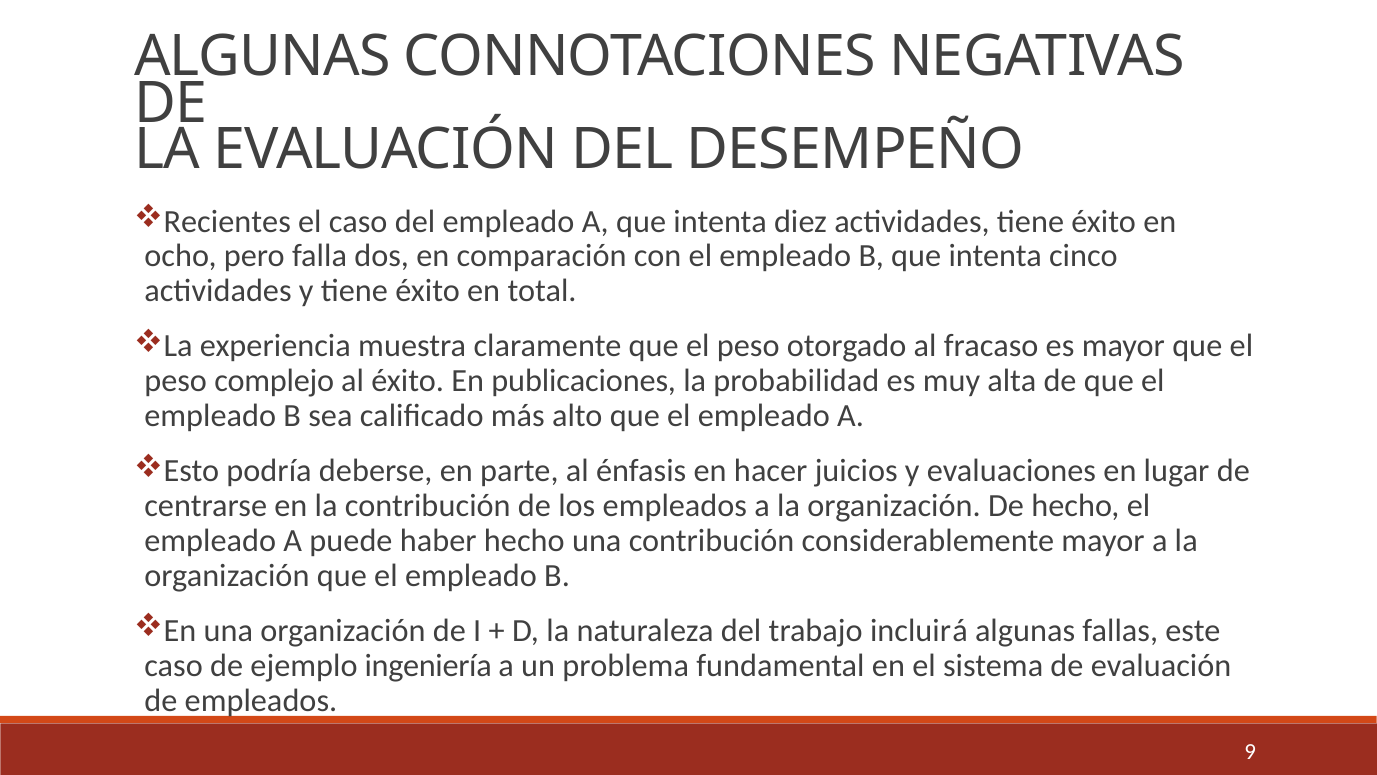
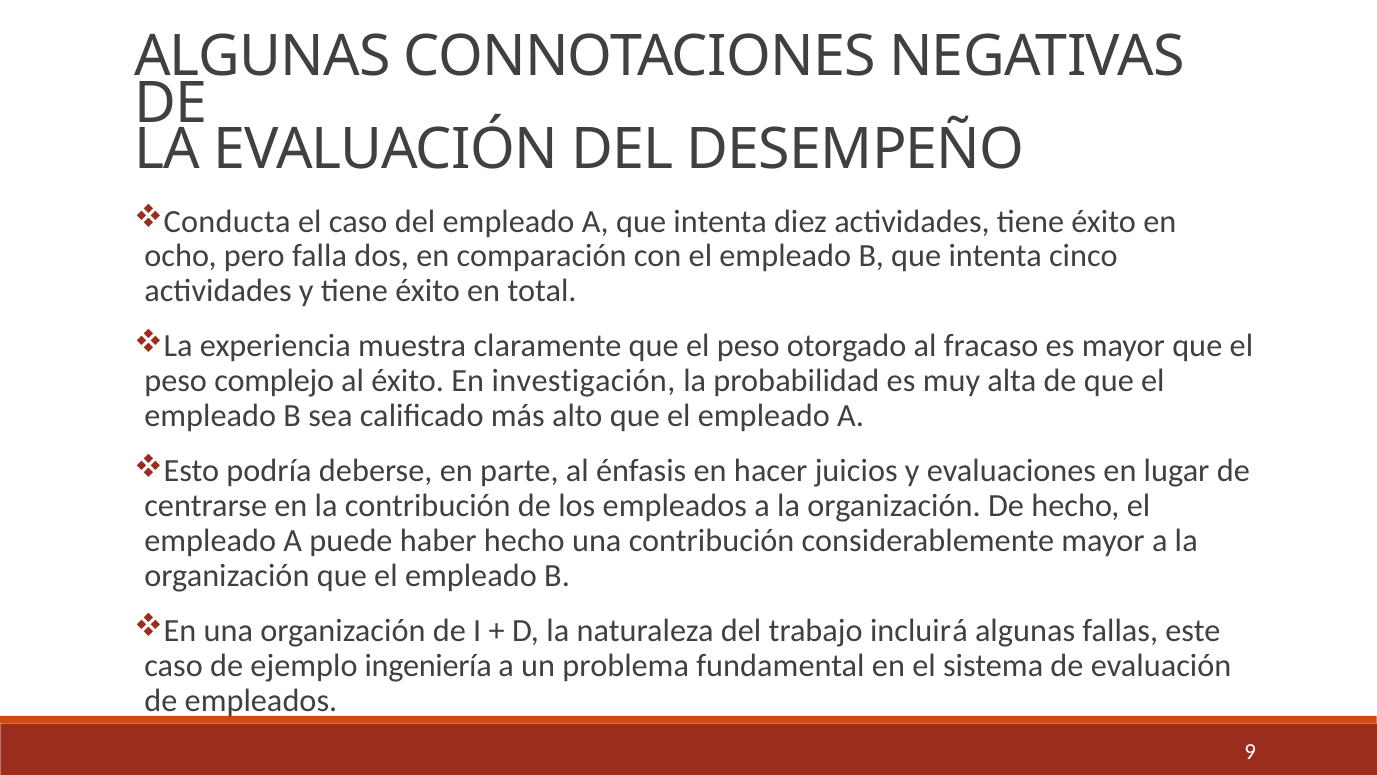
Recientes: Recientes -> Conducta
publicaciones: publicaciones -> investigación
